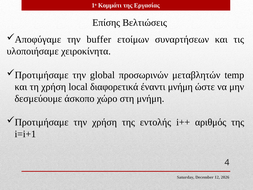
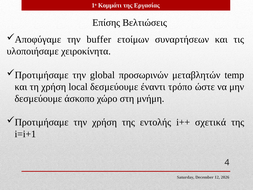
local διαφορετικά: διαφορετικά -> δεσμεύουμε
έναντι μνήμη: μνήμη -> τρόπο
αριθμός: αριθμός -> σχετικά
